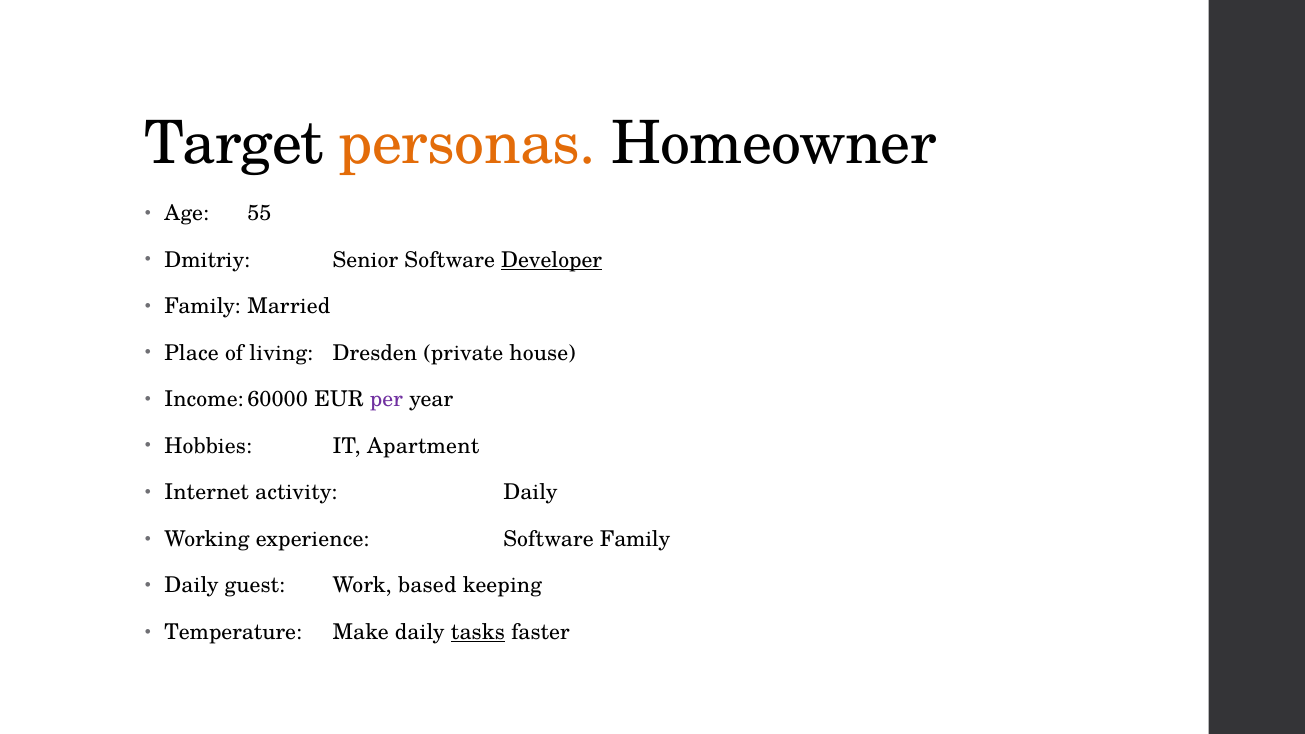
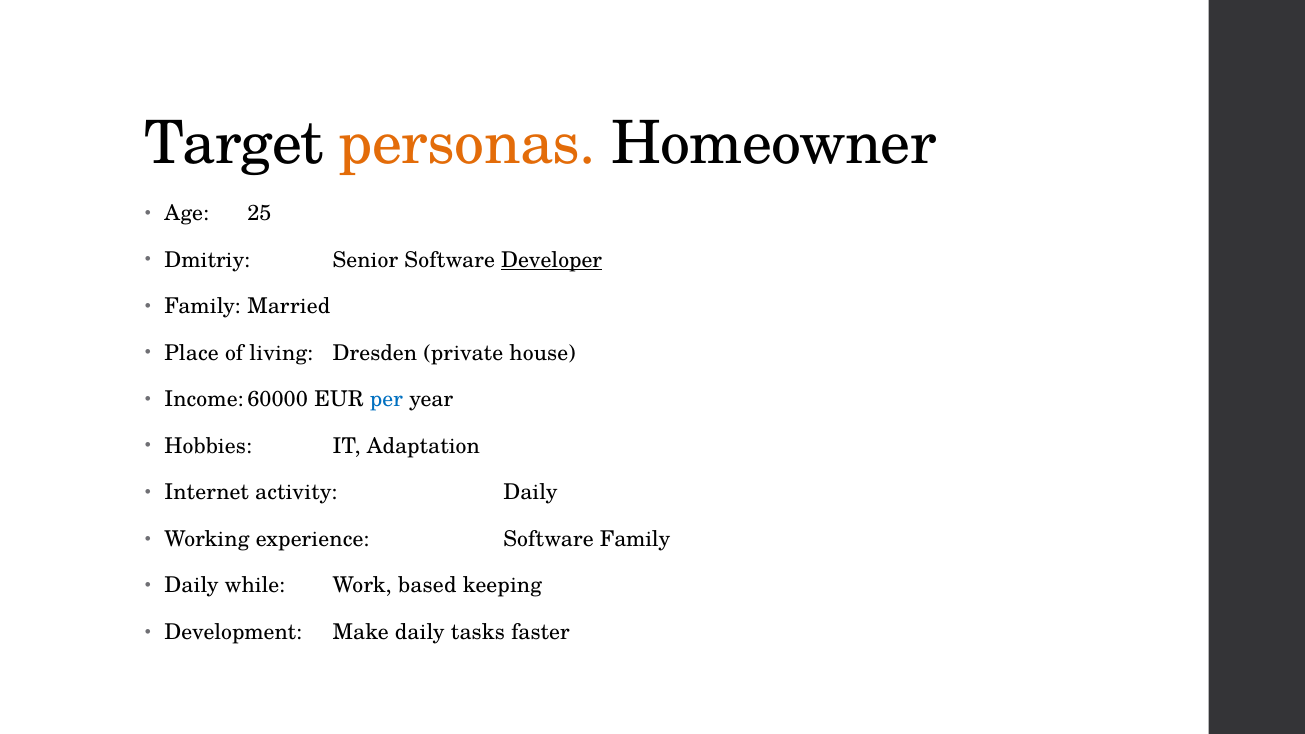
55: 55 -> 25
per colour: purple -> blue
Apartment: Apartment -> Adaptation
guest: guest -> while
Temperature: Temperature -> Development
tasks underline: present -> none
